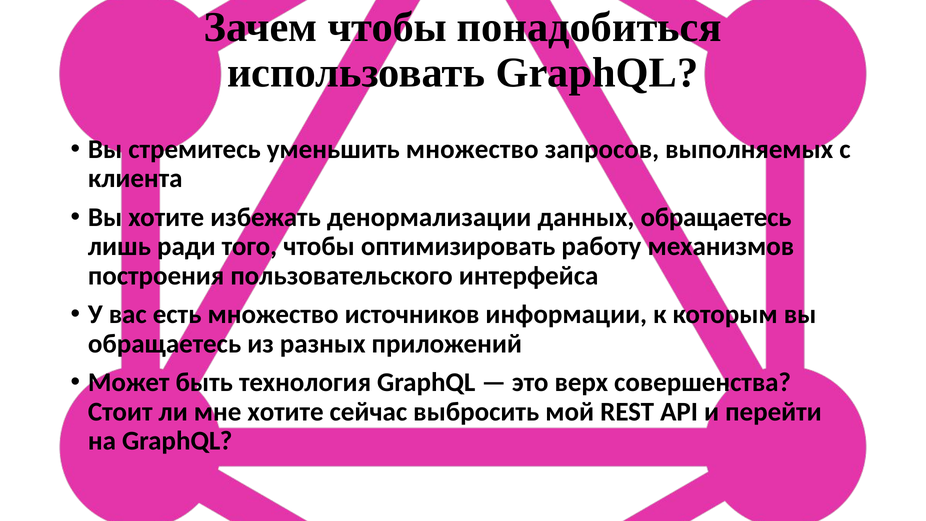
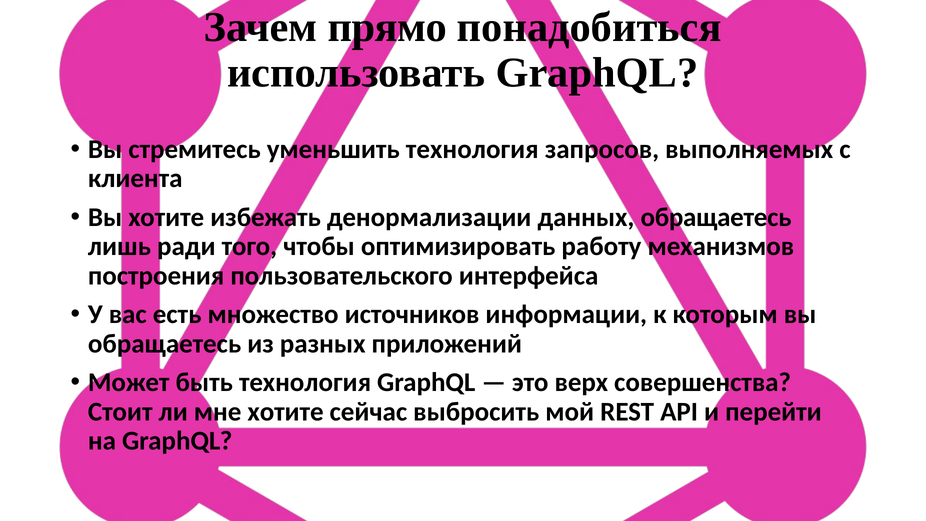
Зачем чтобы: чтобы -> прямо
уменьшить множество: множество -> технология
